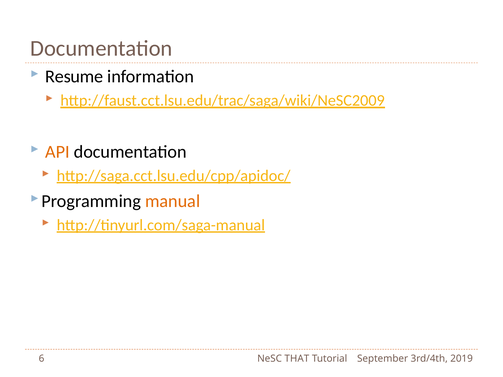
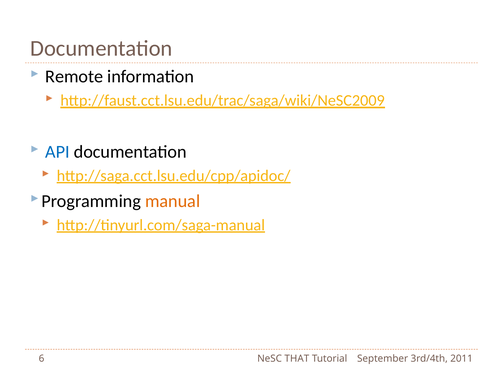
Resume: Resume -> Remote
API colour: orange -> blue
2019: 2019 -> 2011
